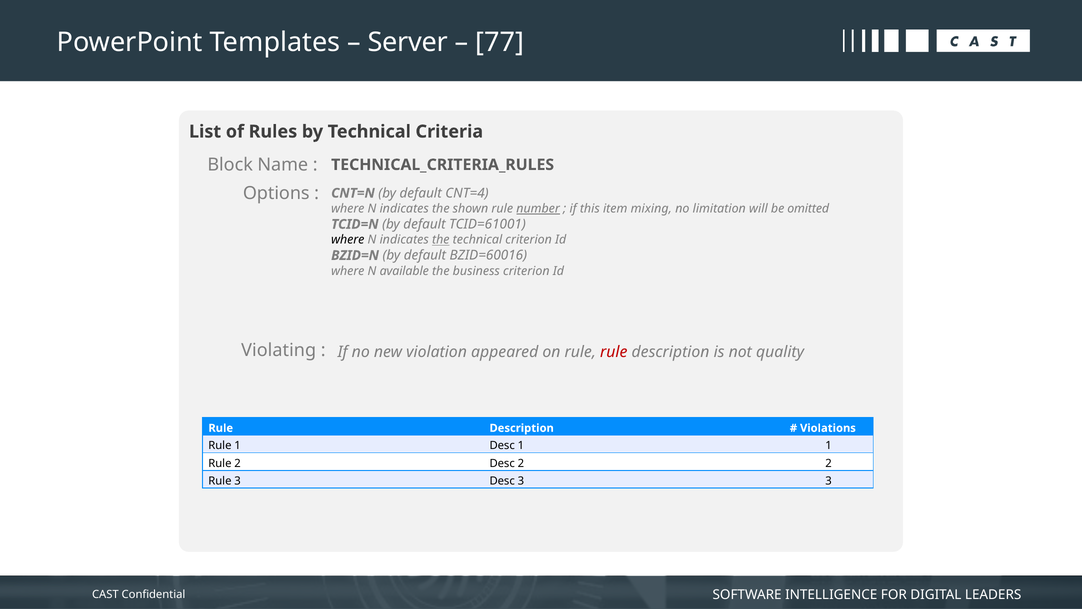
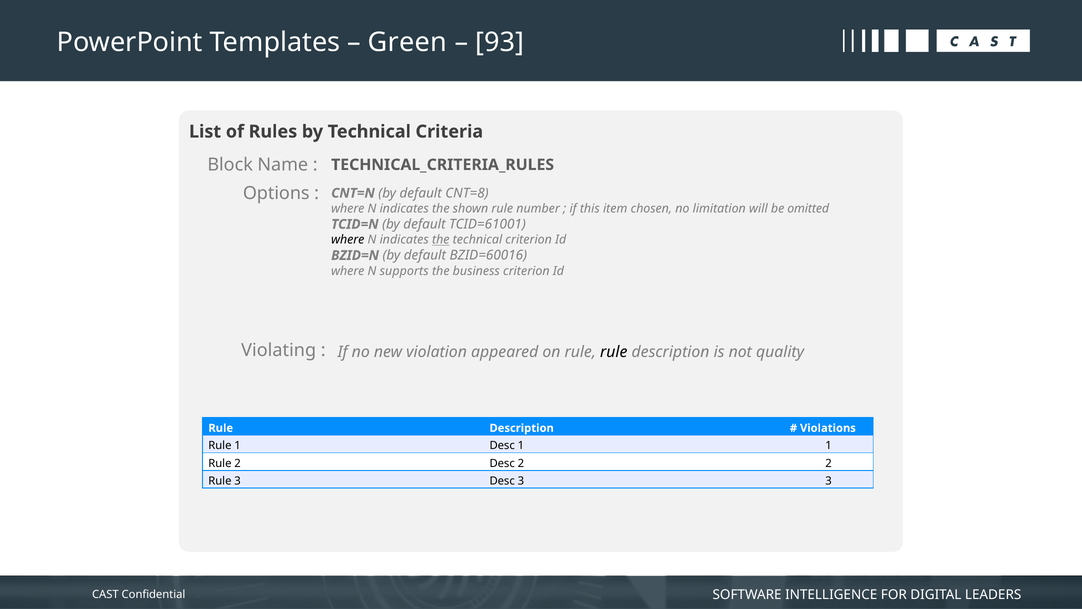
Server: Server -> Green
77: 77 -> 93
CNT=4: CNT=4 -> CNT=8
number underline: present -> none
mixing: mixing -> chosen
available: available -> supports
rule at (614, 352) colour: red -> black
